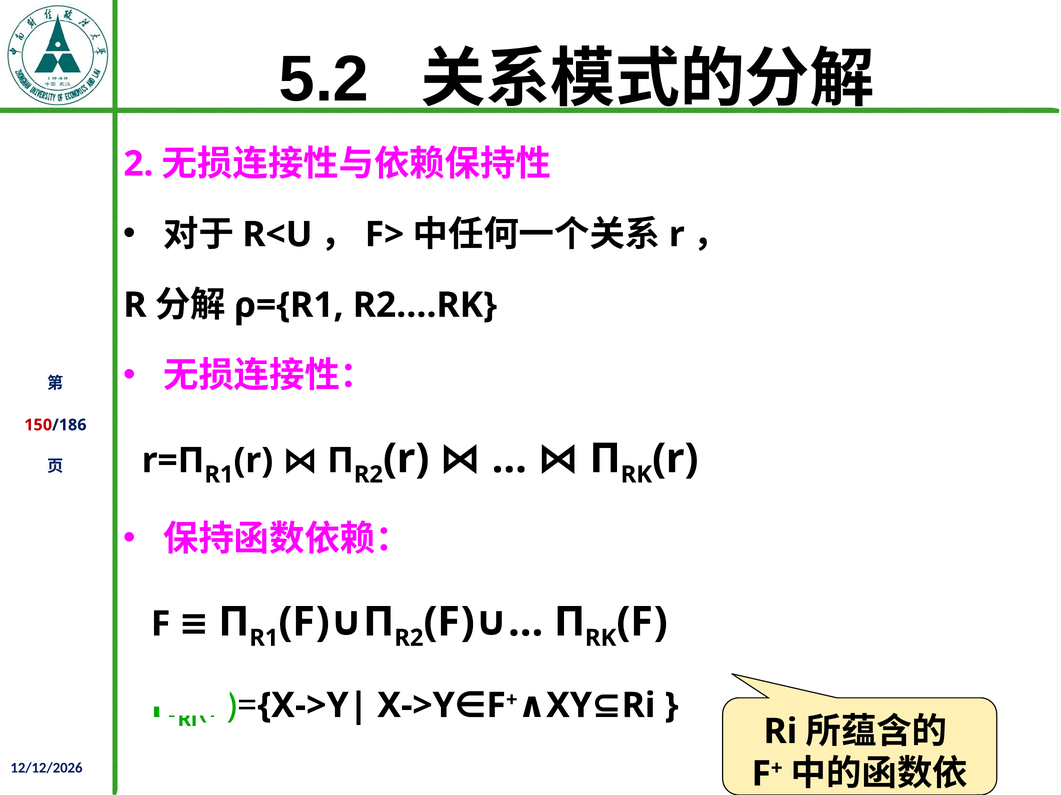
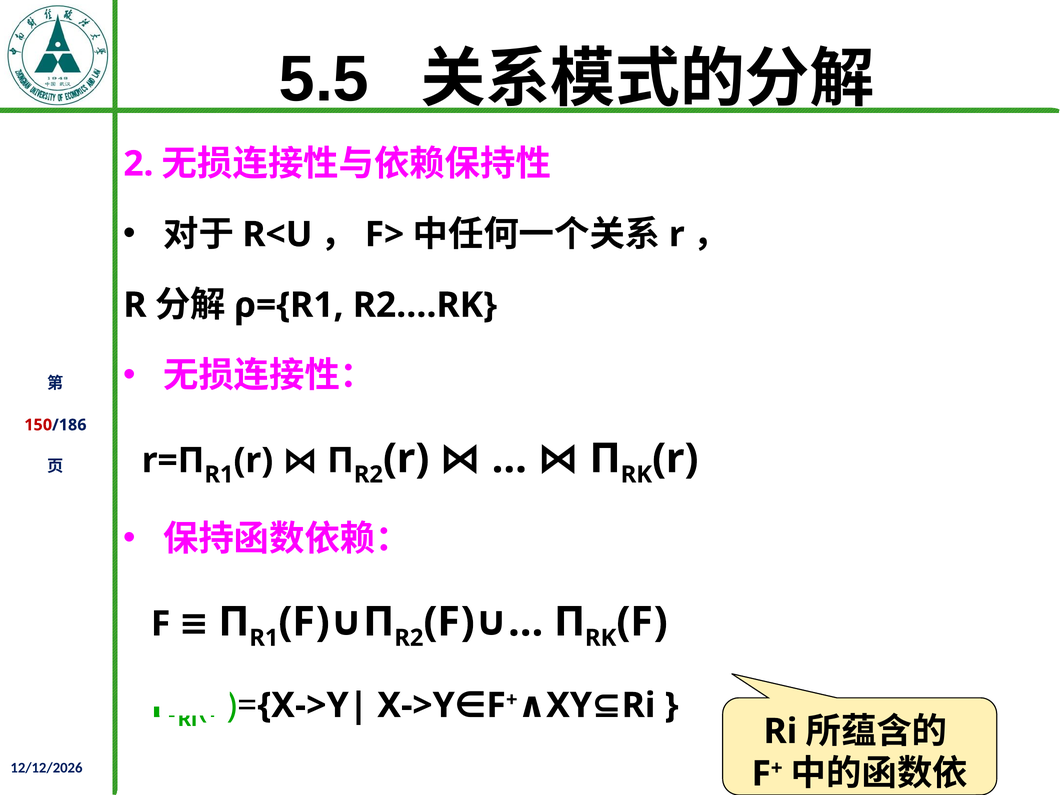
5.2: 5.2 -> 5.5
